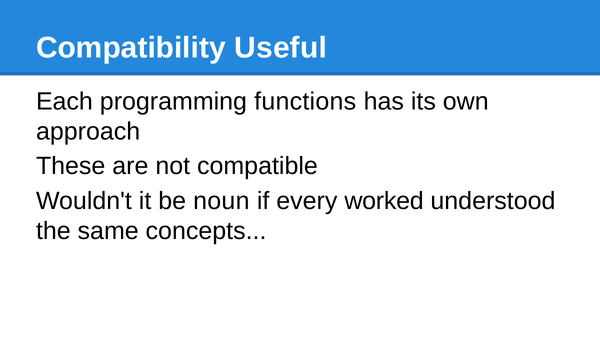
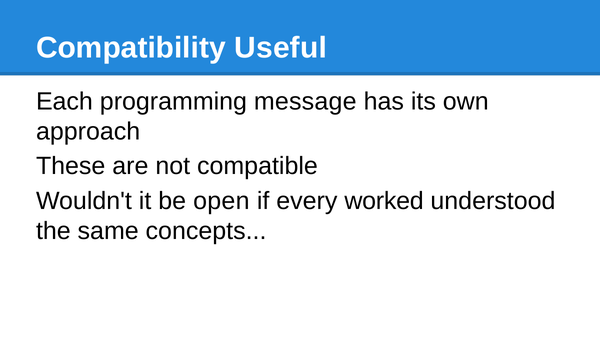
functions: functions -> message
noun: noun -> open
